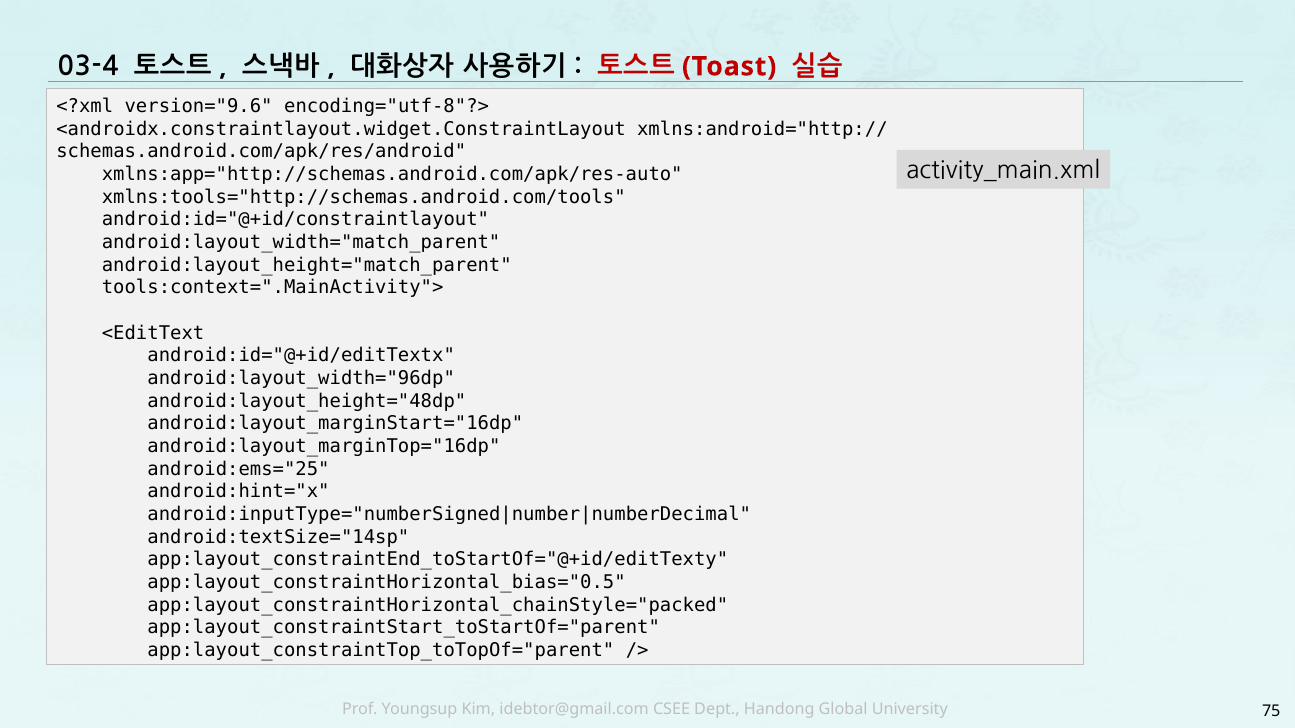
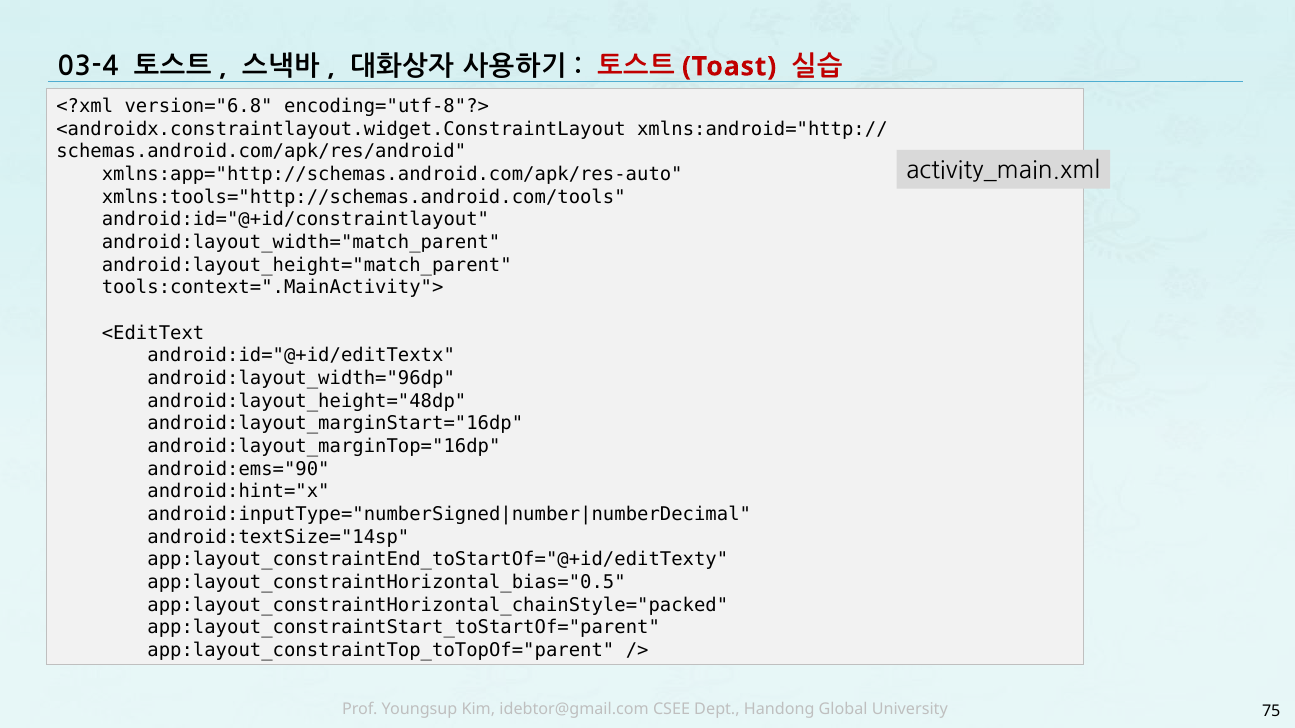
version="9.6: version="9.6 -> version="6.8
android:ems="25: android:ems="25 -> android:ems="90
